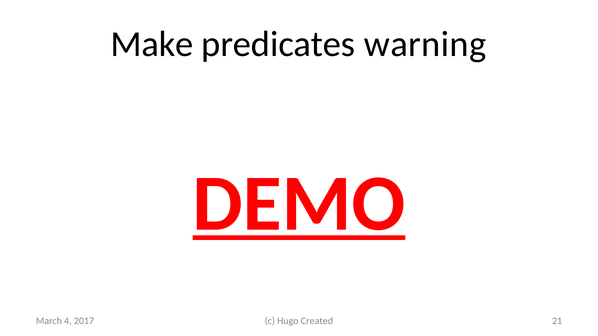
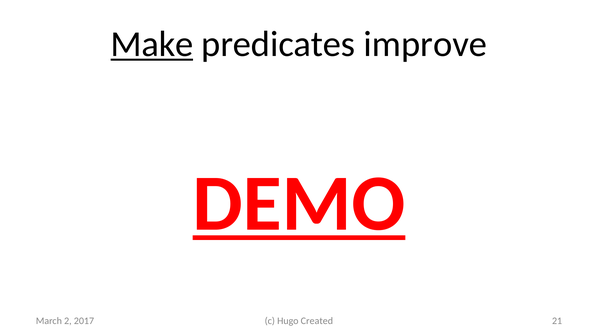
Make underline: none -> present
warning: warning -> improve
4: 4 -> 2
